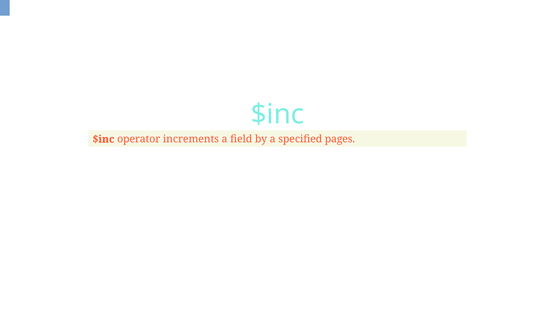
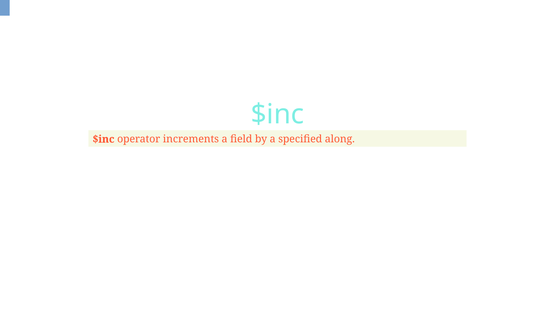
pages: pages -> along
